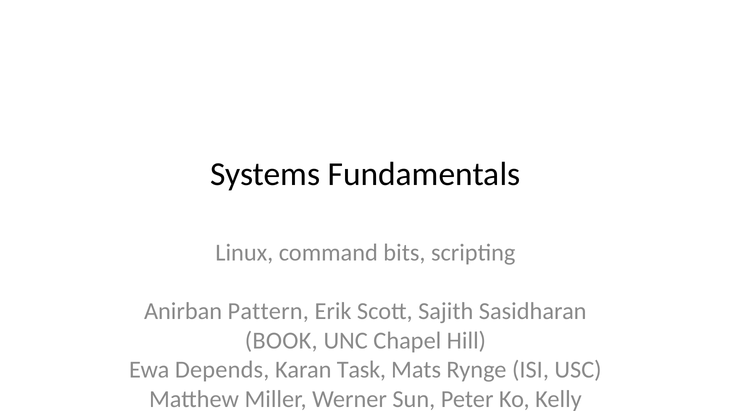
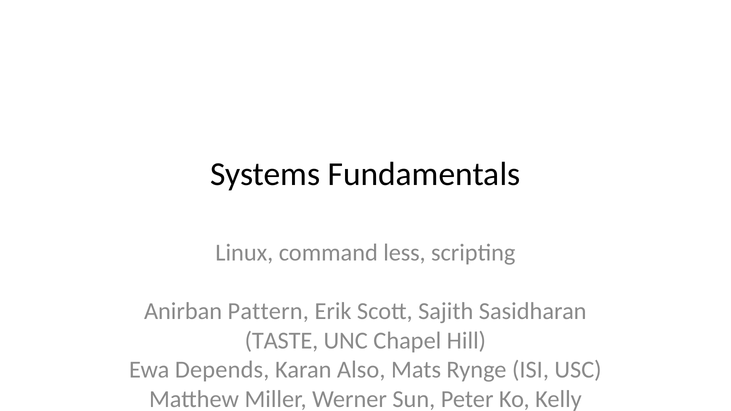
bits: bits -> less
BOOK: BOOK -> TASTE
Task: Task -> Also
